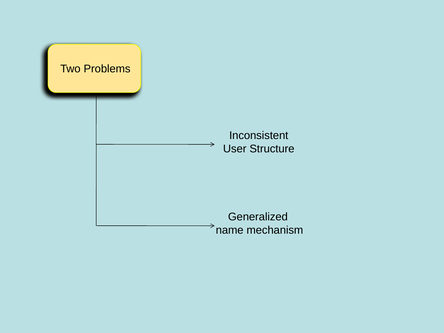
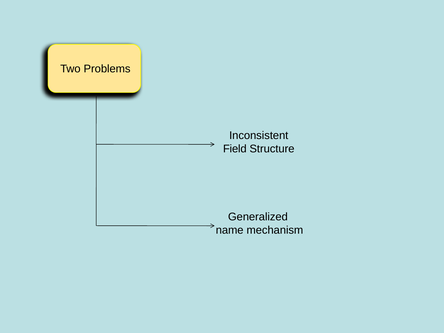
User: User -> Field
